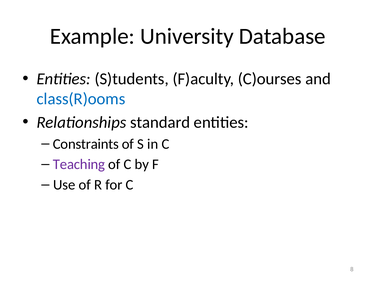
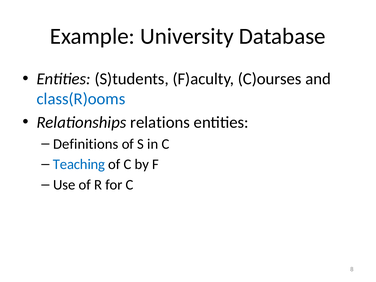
standard: standard -> relations
Constraints: Constraints -> Definitions
Teaching colour: purple -> blue
